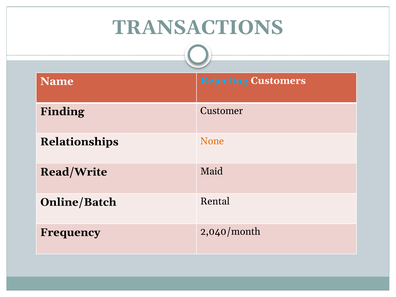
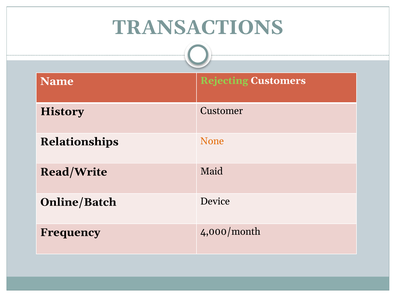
Rejecting colour: light blue -> light green
Finding: Finding -> History
Rental: Rental -> Device
2,040/month: 2,040/month -> 4,000/month
